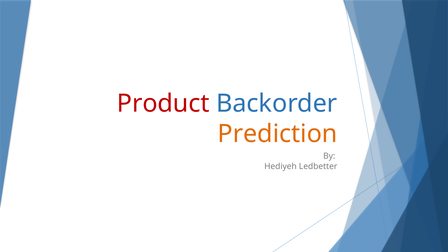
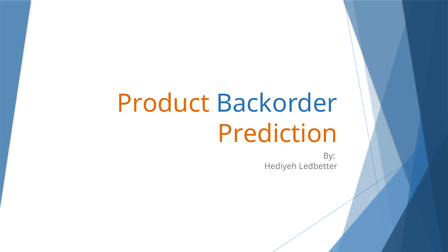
Product colour: red -> orange
